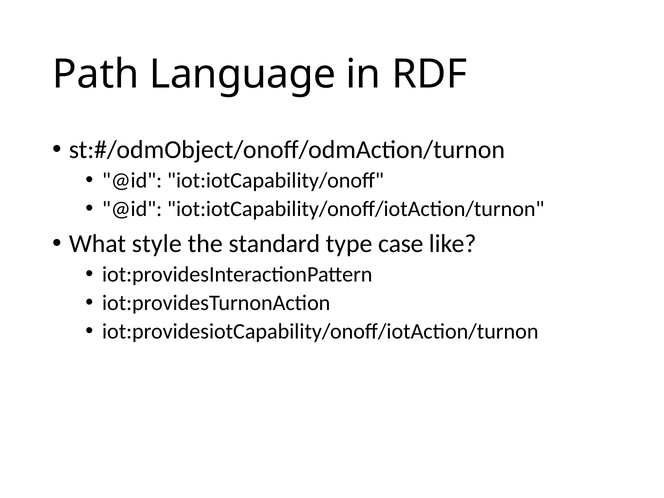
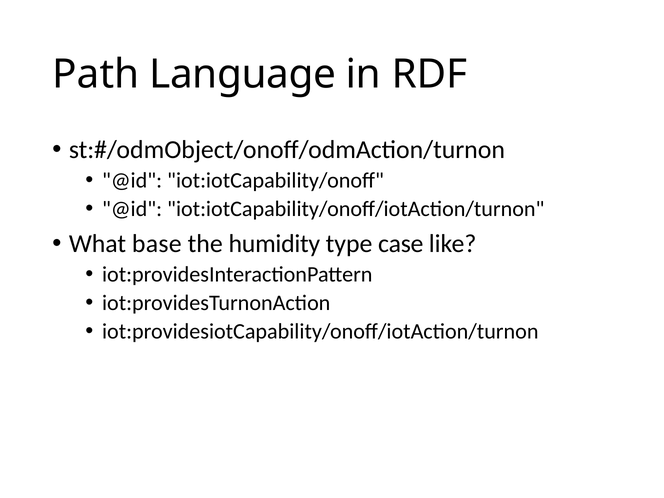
style: style -> base
standard: standard -> humidity
